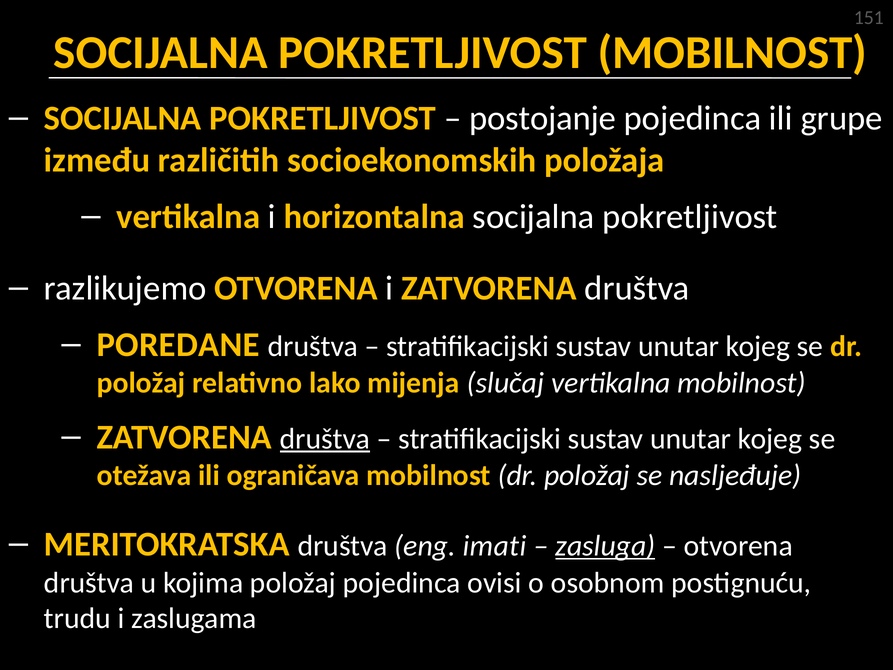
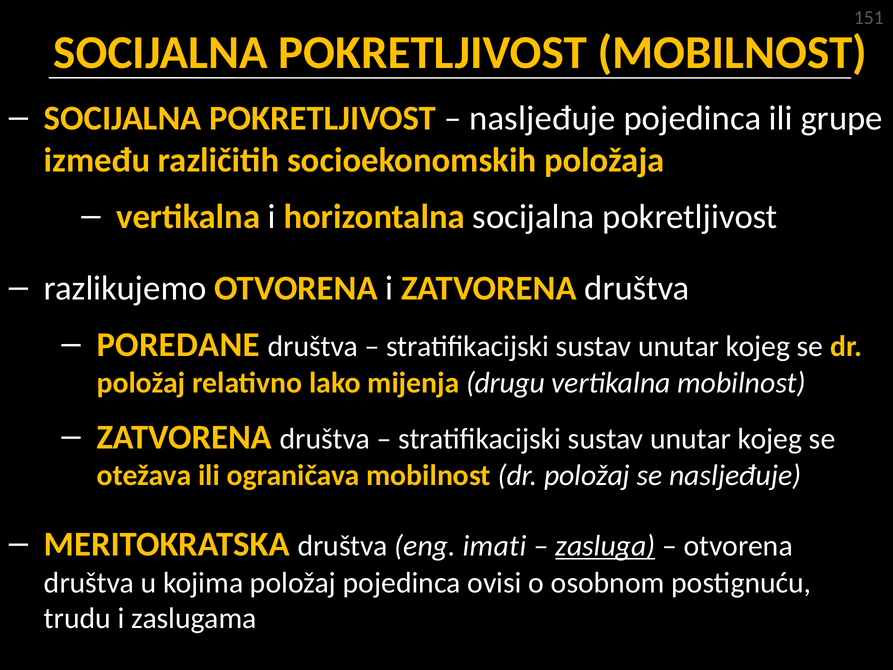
postojanje at (543, 118): postojanje -> nasljeđuje
slučaj: slučaj -> drugu
društva at (325, 439) underline: present -> none
